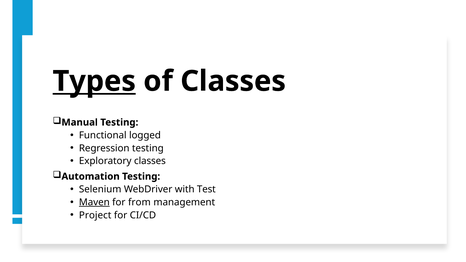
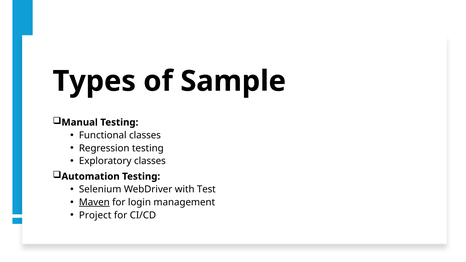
Types underline: present -> none
of Classes: Classes -> Sample
Functional logged: logged -> classes
from: from -> login
